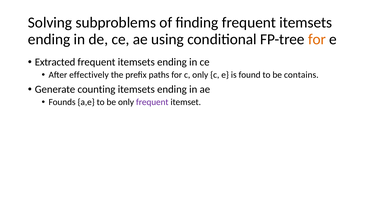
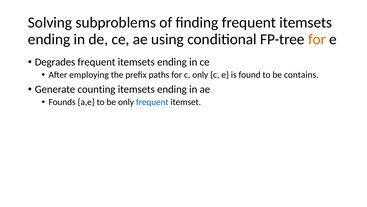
Extracted: Extracted -> Degrades
effectively: effectively -> employing
frequent at (152, 102) colour: purple -> blue
